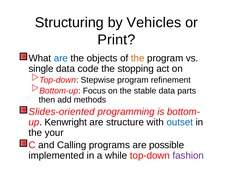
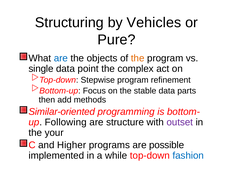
Print: Print -> Pure
code: code -> point
stopping: stopping -> complex
Slides-oriented: Slides-oriented -> Similar-oriented
Kenwright: Kenwright -> Following
outset colour: blue -> purple
Calling: Calling -> Higher
fashion colour: purple -> blue
